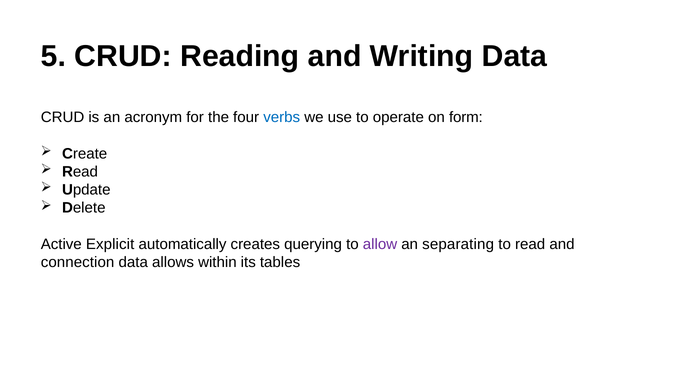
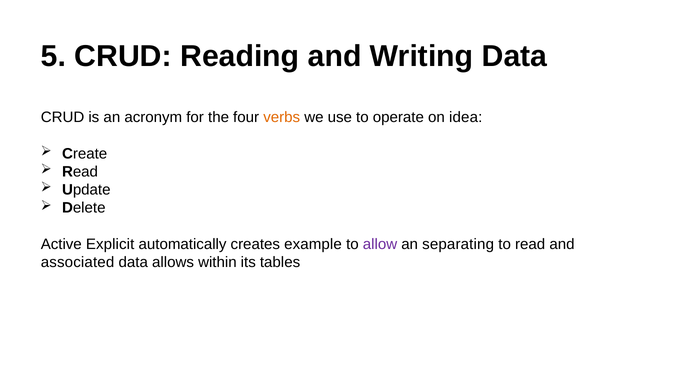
verbs colour: blue -> orange
form: form -> idea
querying: querying -> example
connection: connection -> associated
